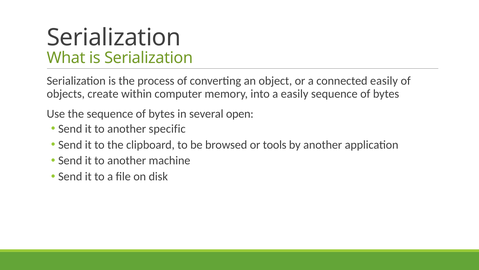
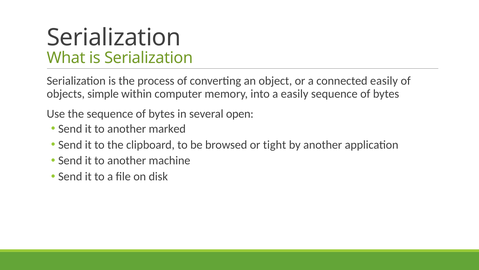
create: create -> simple
specific: specific -> marked
tools: tools -> tight
